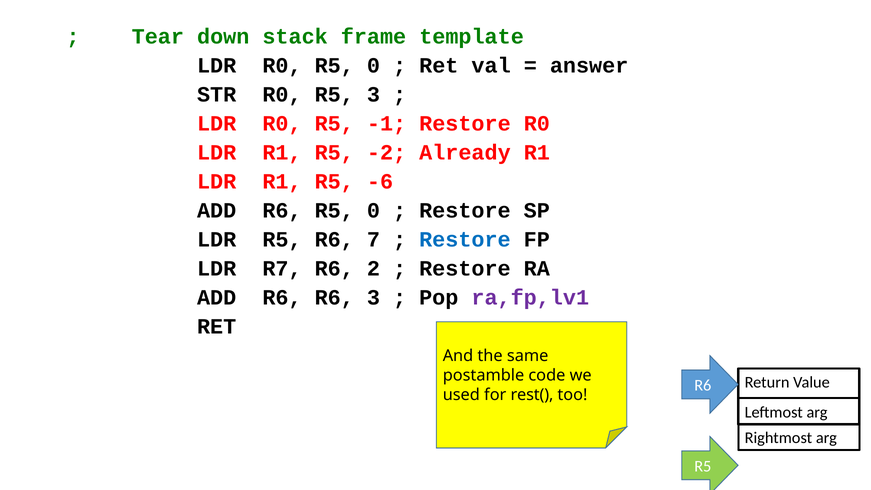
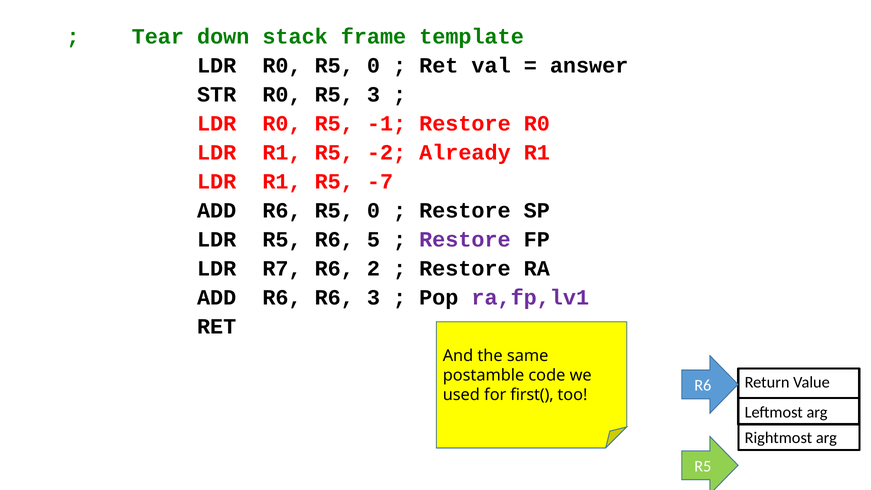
-6: -6 -> -7
7: 7 -> 5
Restore at (465, 239) colour: blue -> purple
rest(: rest( -> first(
